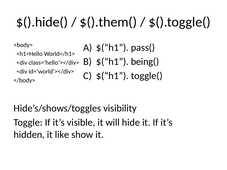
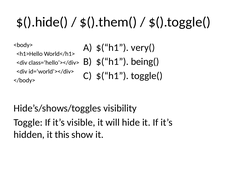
pass(: pass( -> very(
like: like -> this
